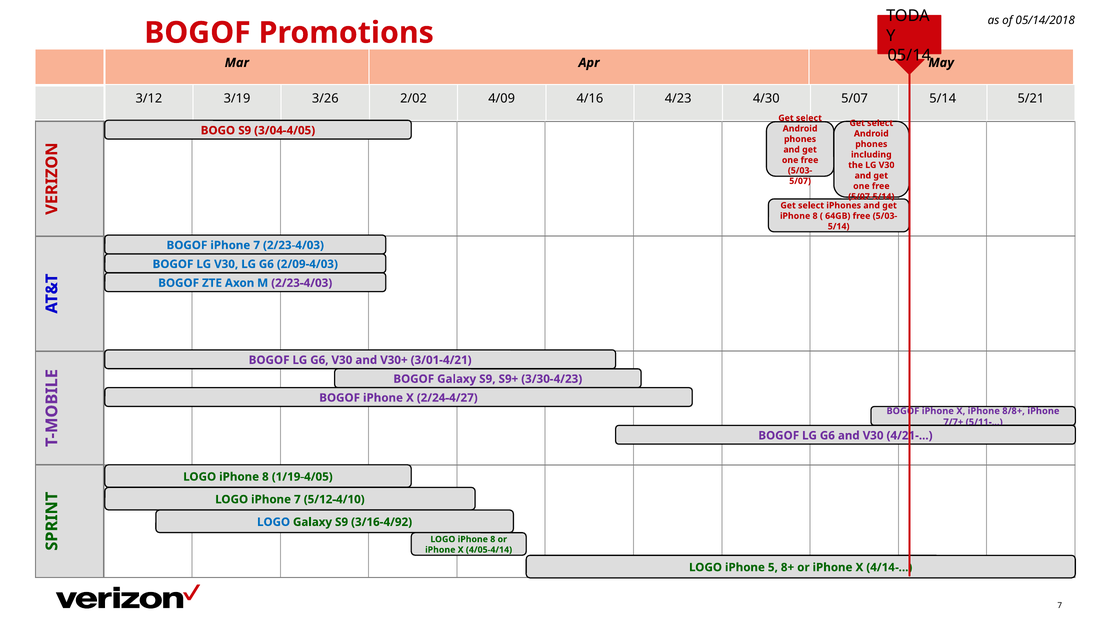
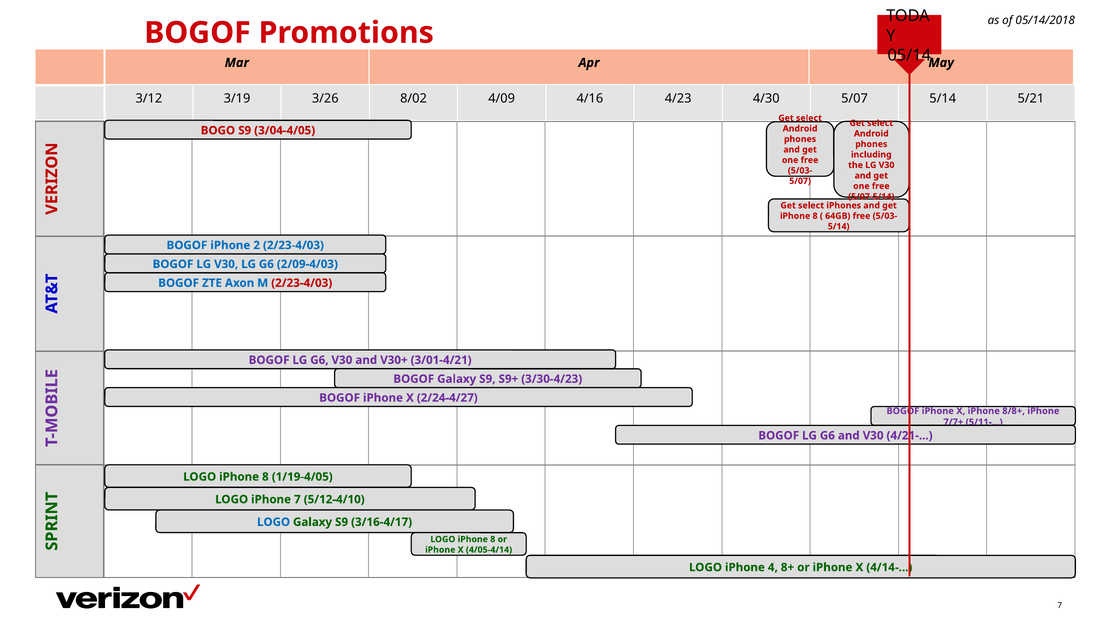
2/02: 2/02 -> 8/02
BOGOF iPhone 7: 7 -> 2
2/23-4/03 at (302, 283) colour: purple -> red
3/16-4/92: 3/16-4/92 -> 3/16-4/17
5: 5 -> 4
